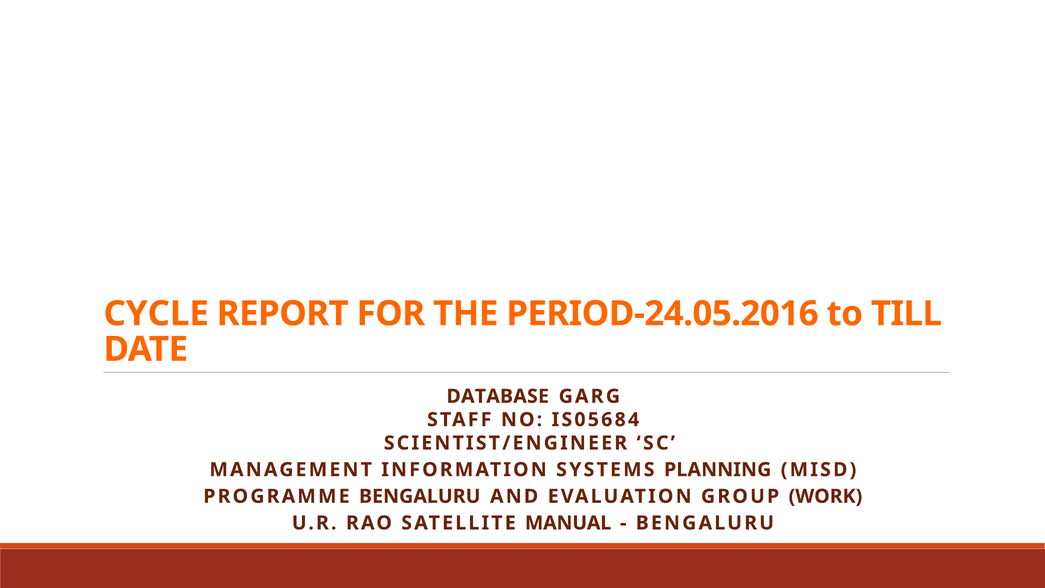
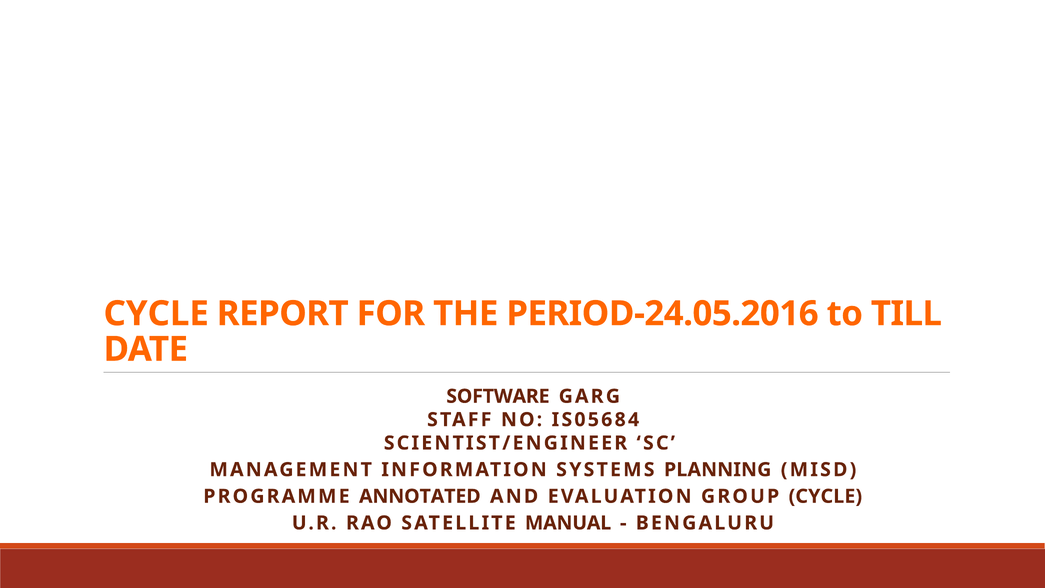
DATABASE: DATABASE -> SOFTWARE
PROGRAMME BENGALURU: BENGALURU -> ANNOTATED
GROUP WORK: WORK -> CYCLE
